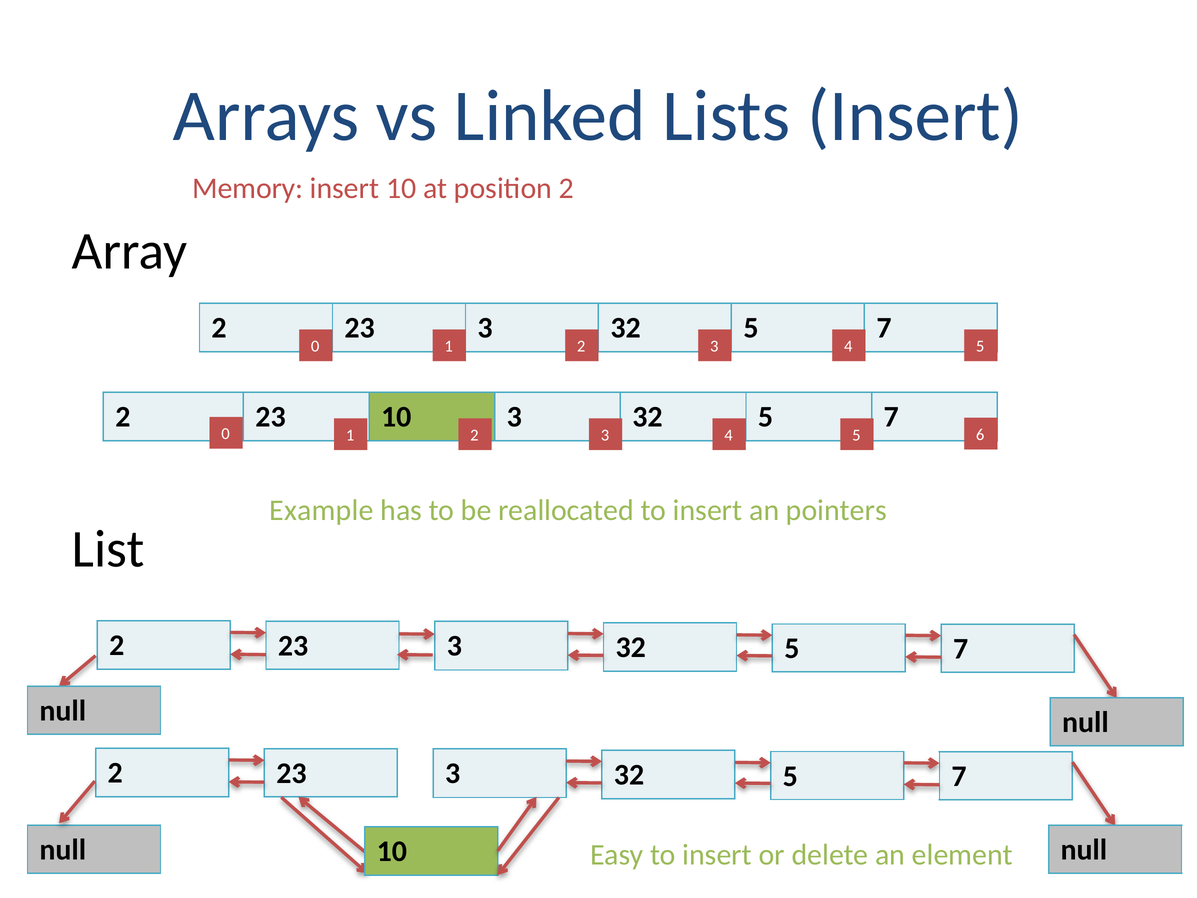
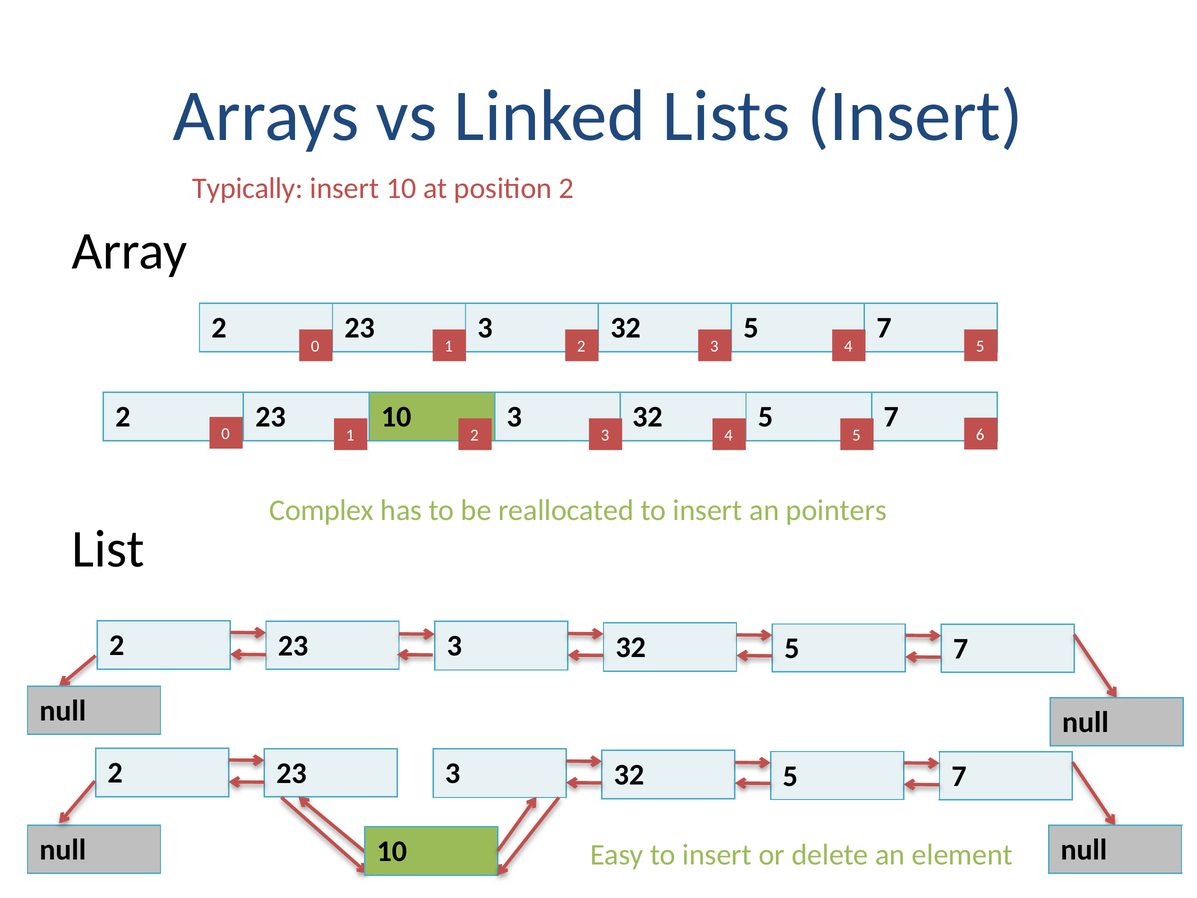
Memory: Memory -> Typically
Example: Example -> Complex
